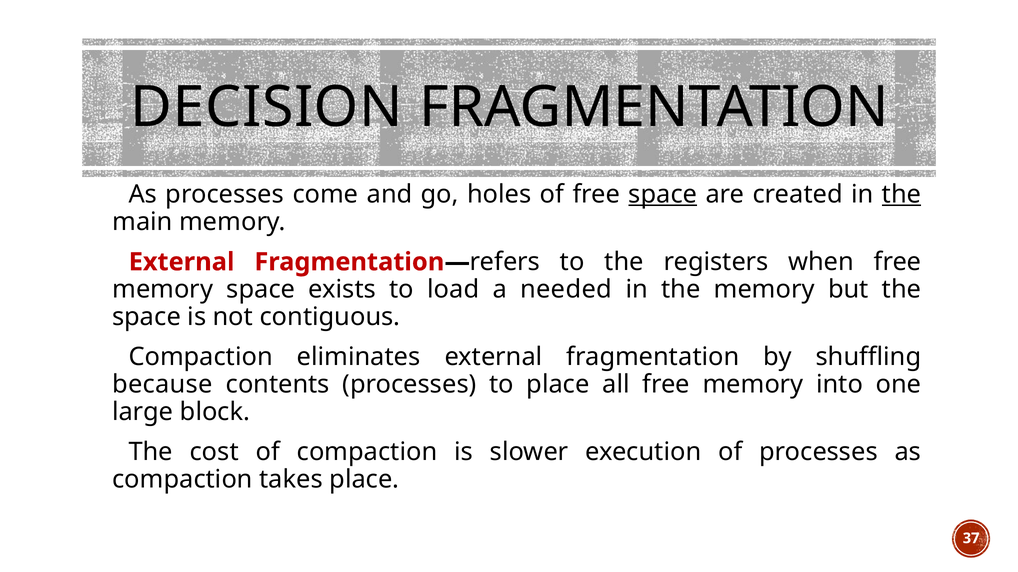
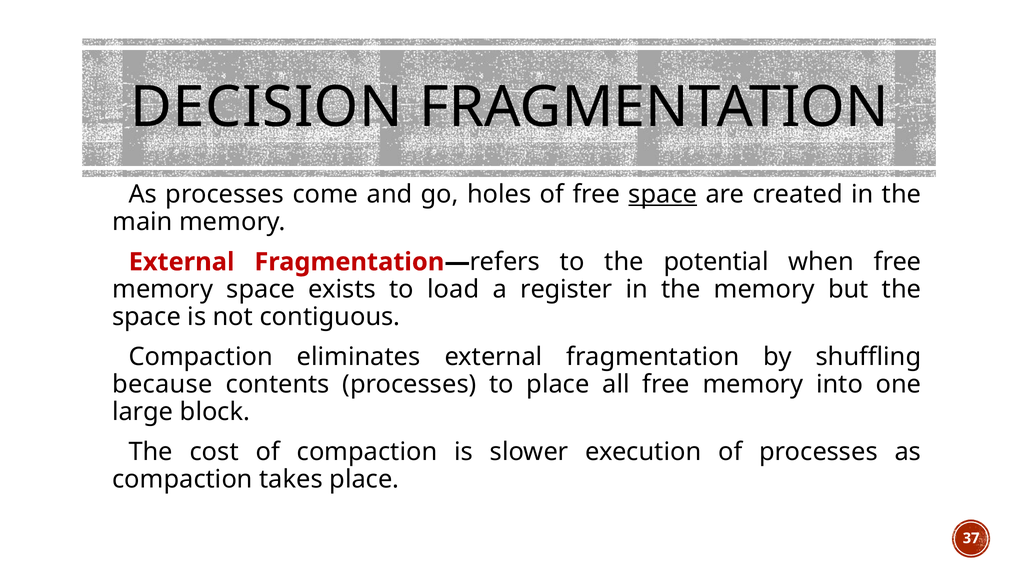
the at (901, 195) underline: present -> none
registers: registers -> potential
needed: needed -> register
